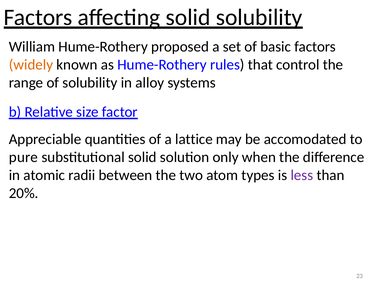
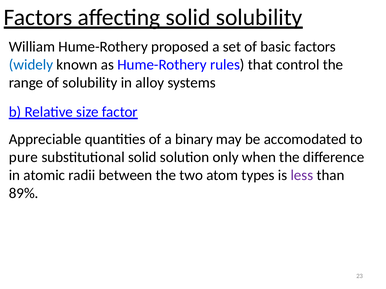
widely colour: orange -> blue
lattice: lattice -> binary
20%: 20% -> 89%
